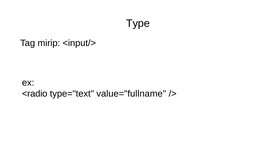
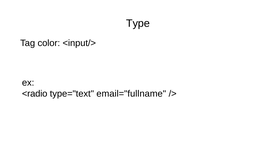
mirip: mirip -> color
value="fullname: value="fullname -> email="fullname
